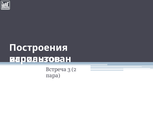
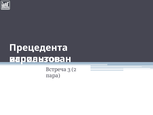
Построения: Построения -> Прецедента
